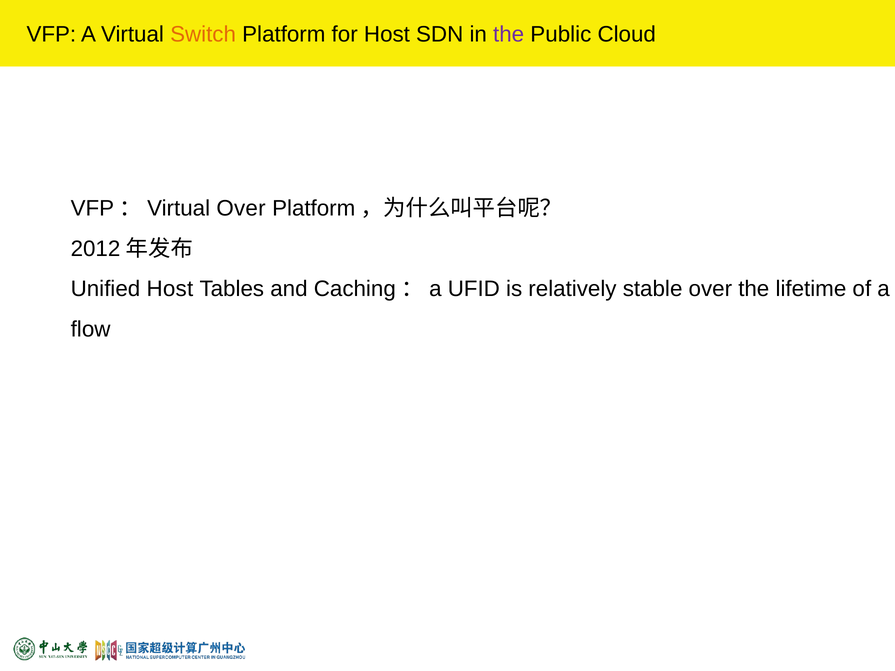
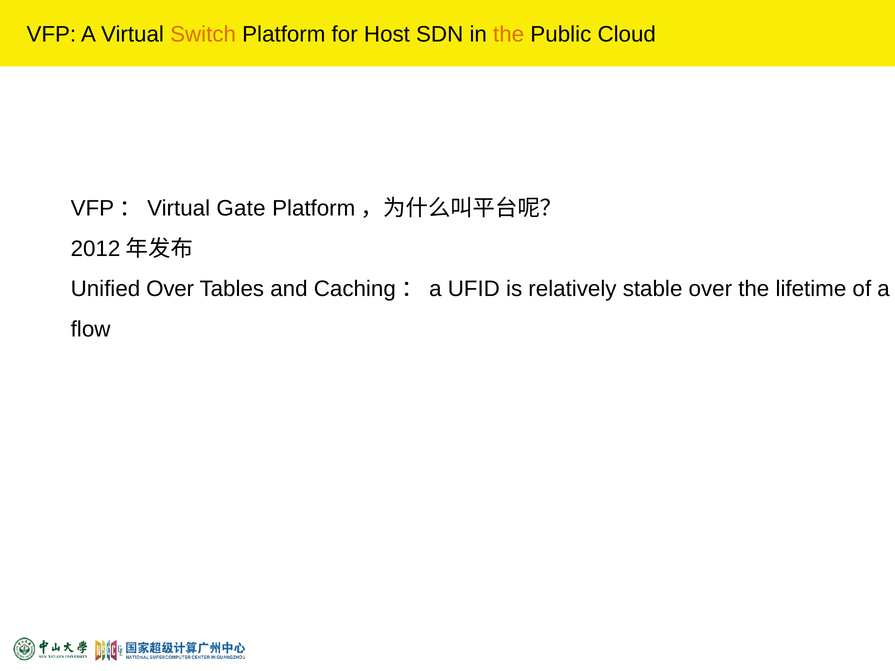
the at (509, 35) colour: purple -> orange
VFP：Virtual Over: Over -> Gate
Unified Host: Host -> Over
